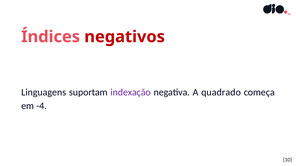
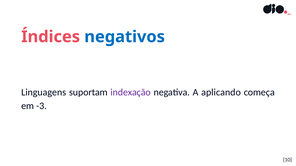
negativos colour: red -> blue
quadrado: quadrado -> aplicando
-4: -4 -> -3
